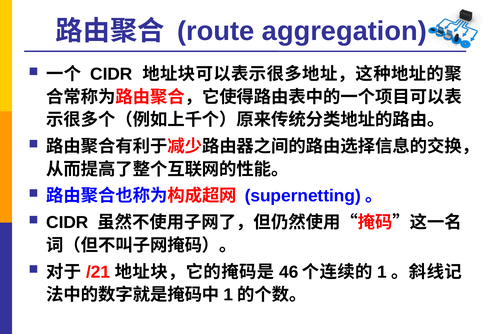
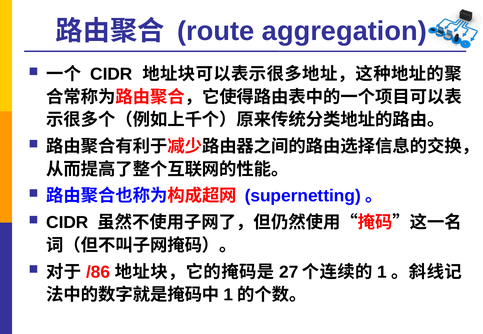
/21: /21 -> /86
46: 46 -> 27
